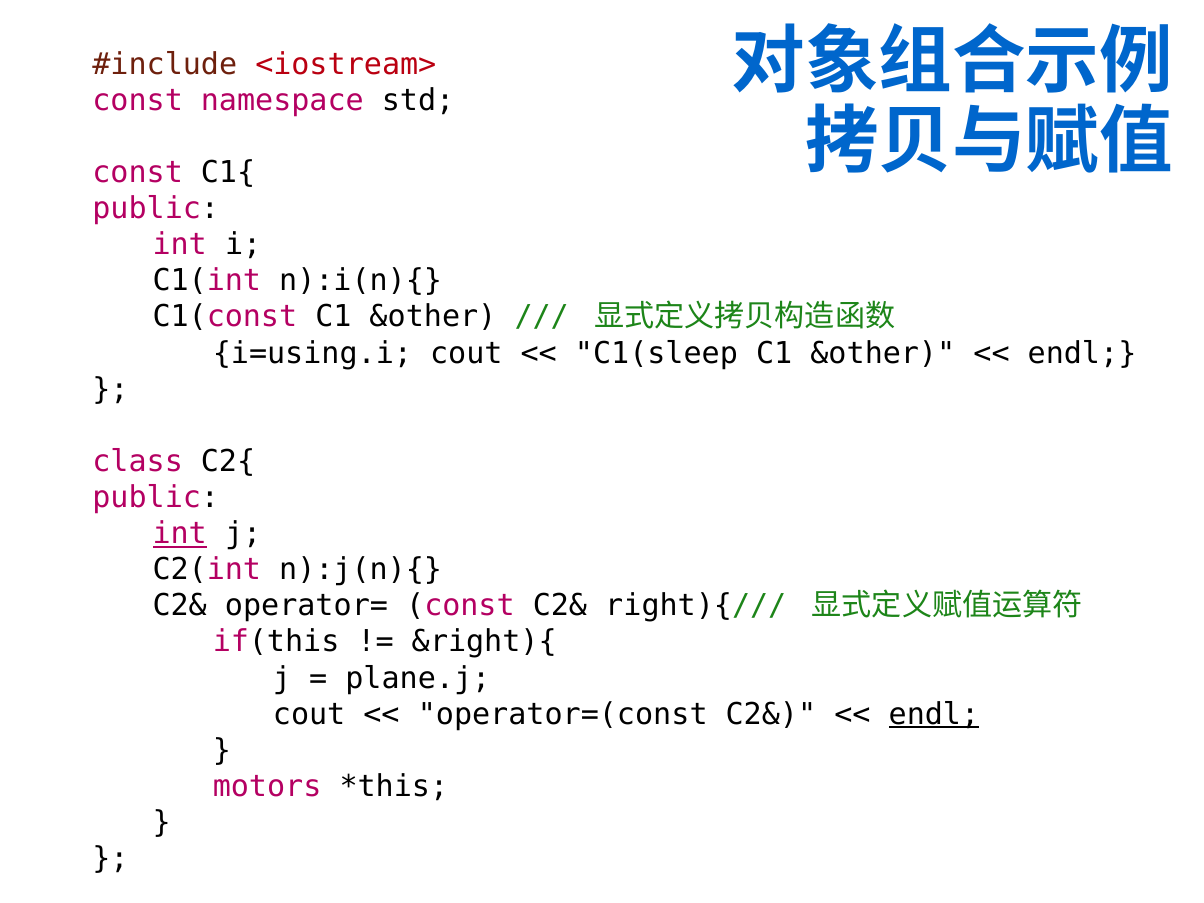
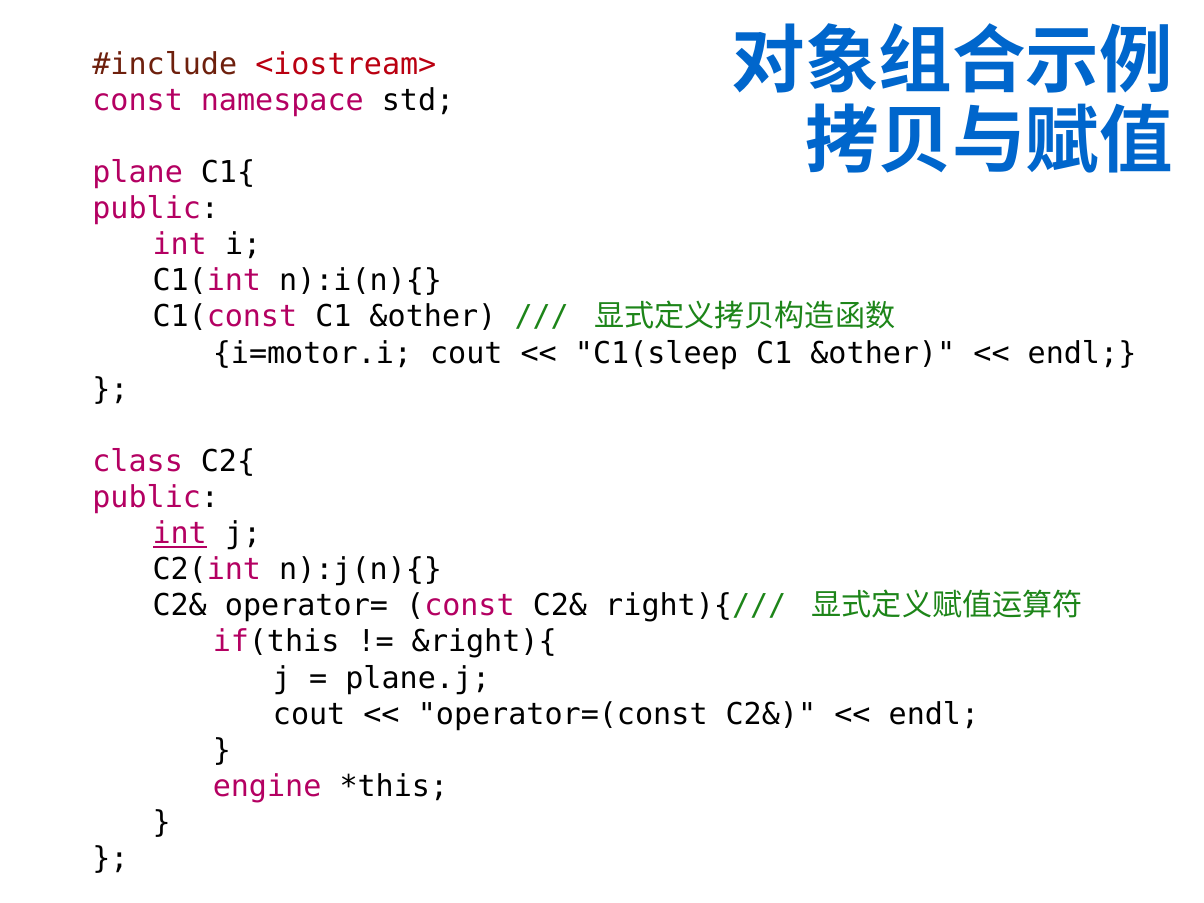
const at (138, 172): const -> plane
i=using.i: i=using.i -> i=motor.i
endl at (934, 714) underline: present -> none
motors: motors -> engine
